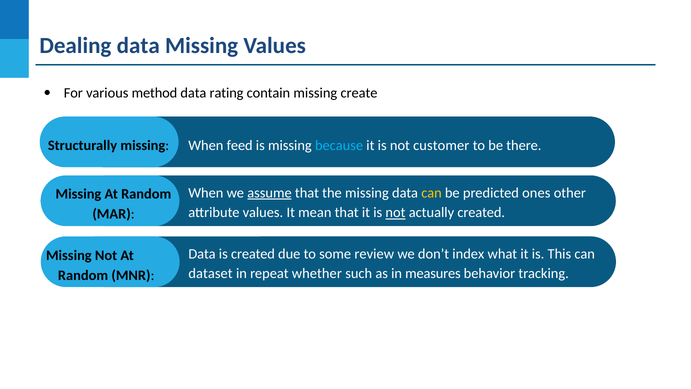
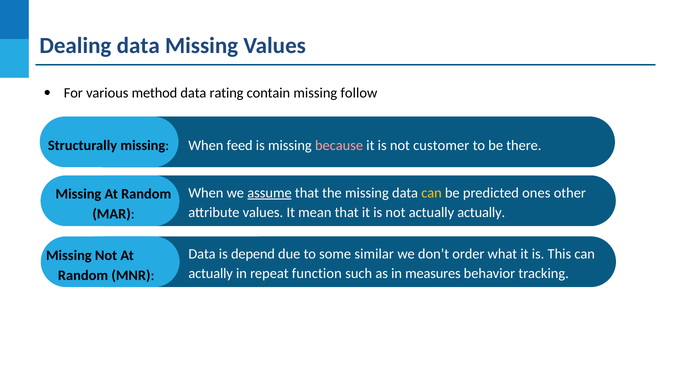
create: create -> follow
because colour: light blue -> pink
not at (395, 213) underline: present -> none
actually created: created -> actually
is created: created -> depend
review: review -> similar
index: index -> order
dataset at (211, 273): dataset -> actually
whether: whether -> function
